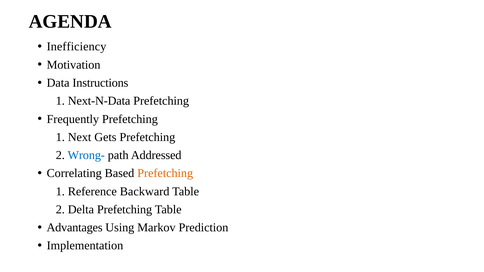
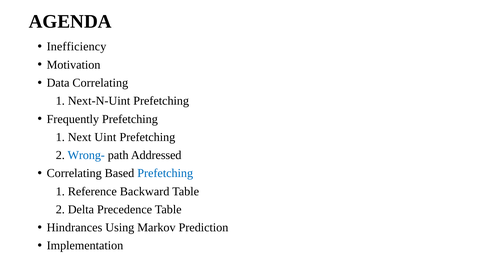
Data Instructions: Instructions -> Correlating
Next-N-Data: Next-N-Data -> Next-N-Uint
Gets: Gets -> Uint
Prefetching at (165, 173) colour: orange -> blue
Delta Prefetching: Prefetching -> Precedence
Advantages: Advantages -> Hindrances
